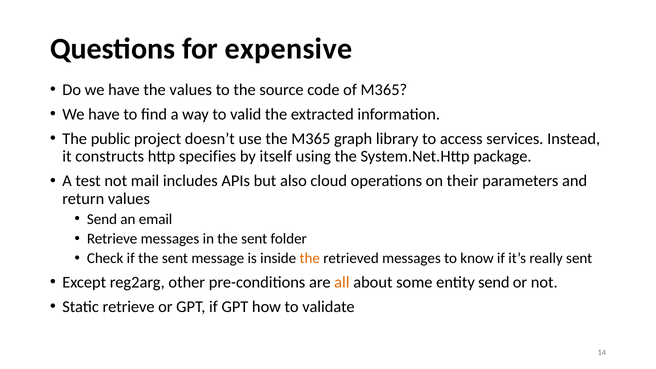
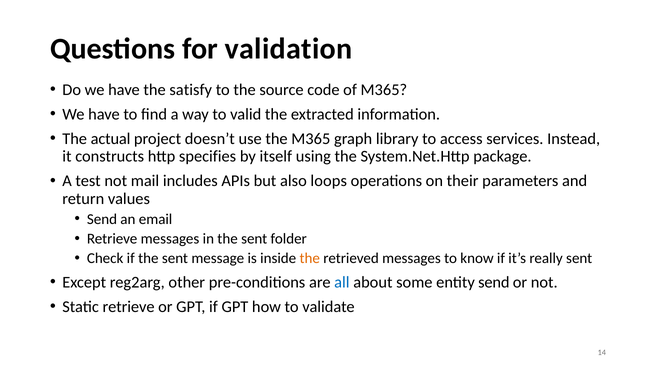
expensive: expensive -> validation
the values: values -> satisfy
public: public -> actual
cloud: cloud -> loops
all colour: orange -> blue
